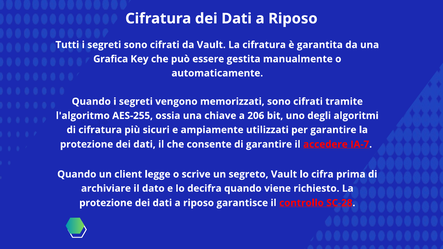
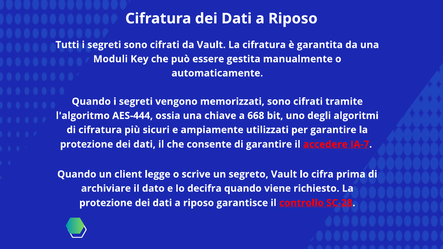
Grafica: Grafica -> Moduli
AES-255: AES-255 -> AES-444
206: 206 -> 668
